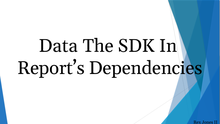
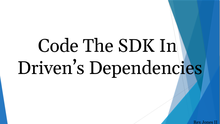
Data: Data -> Code
Report’s: Report’s -> Driven’s
